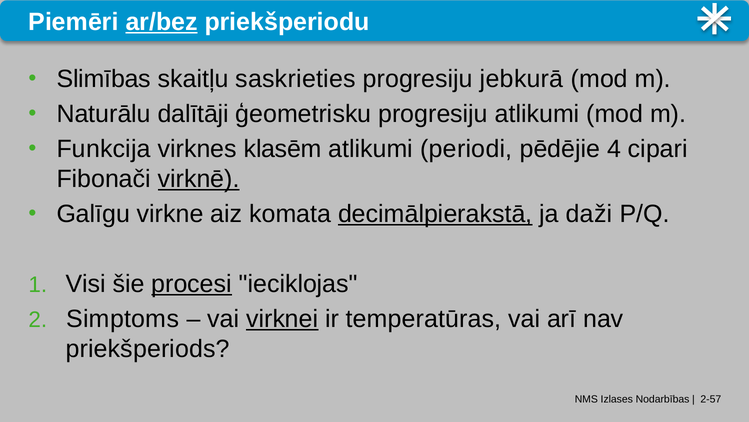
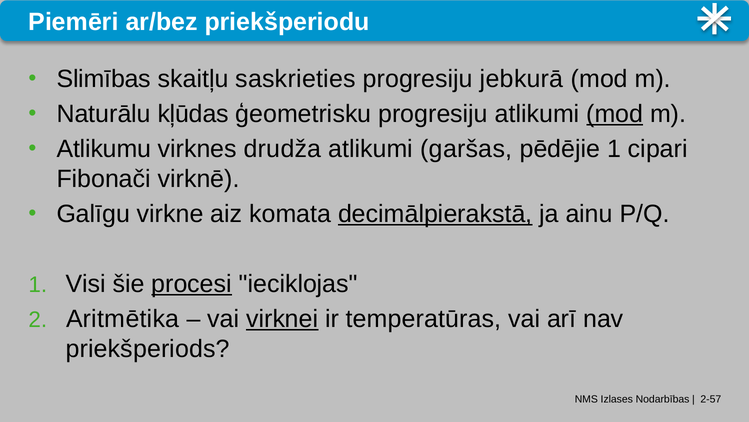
ar/bez underline: present -> none
dalītāji: dalītāji -> kļūdas
mod at (615, 114) underline: none -> present
Funkcija: Funkcija -> Atlikumu
klasēm: klasēm -> drudža
periodi: periodi -> garšas
pēdējie 4: 4 -> 1
virknē underline: present -> none
daži: daži -> ainu
Simptoms: Simptoms -> Aritmētika
